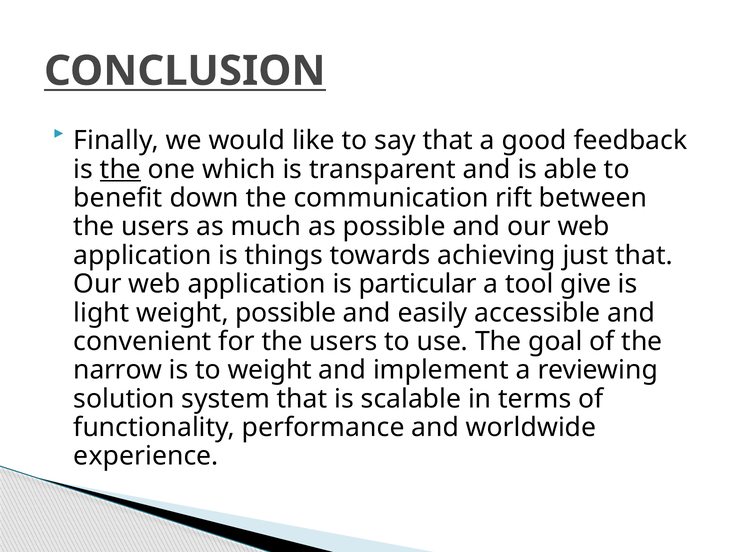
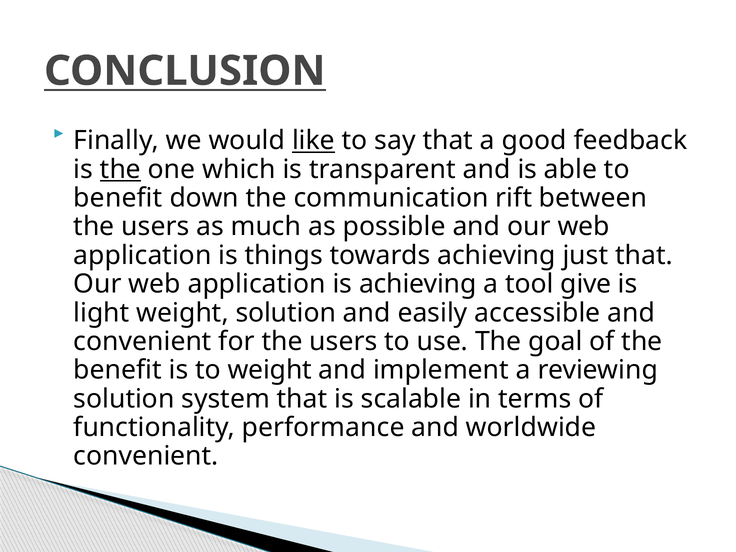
like underline: none -> present
is particular: particular -> achieving
weight possible: possible -> solution
narrow at (118, 370): narrow -> benefit
experience at (146, 456): experience -> convenient
